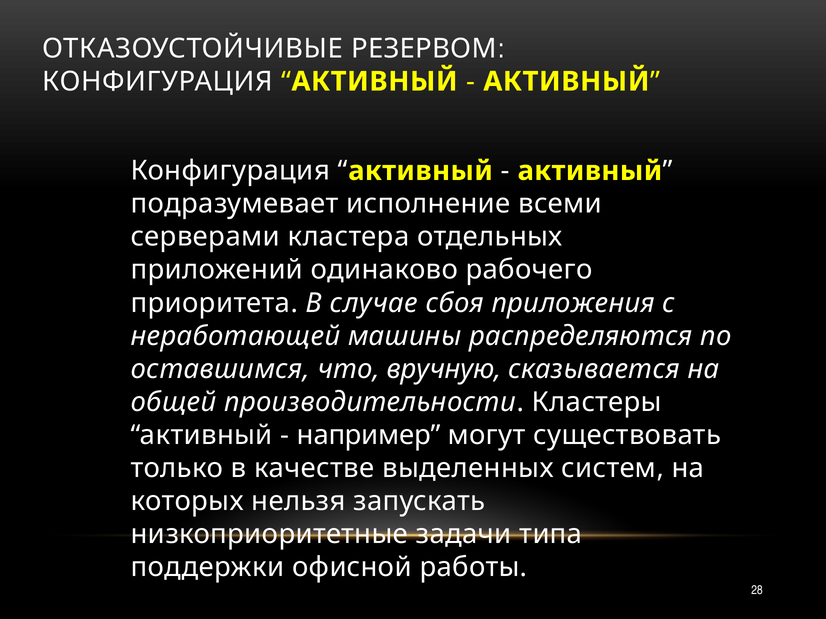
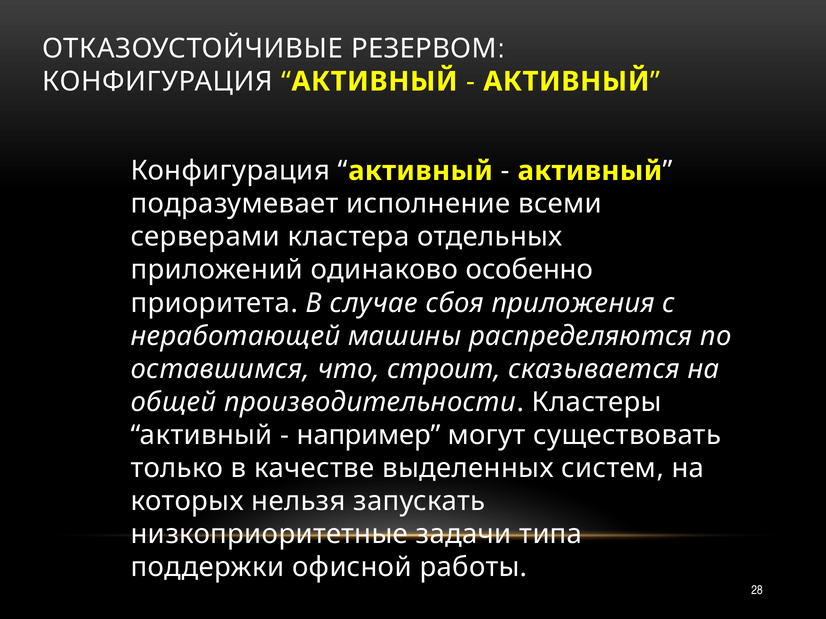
рабочего: рабочего -> особенно
вручную: вручную -> строит
